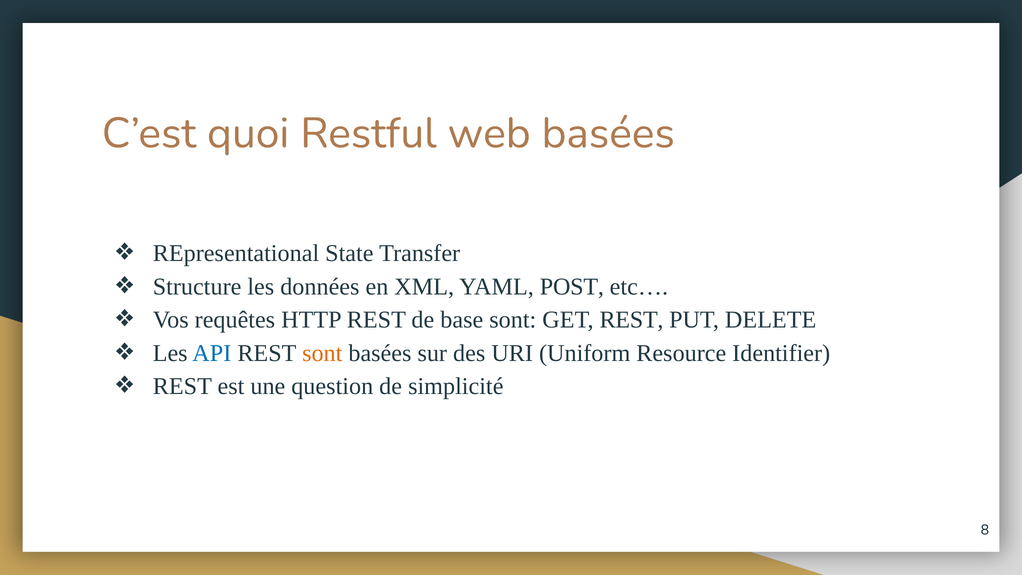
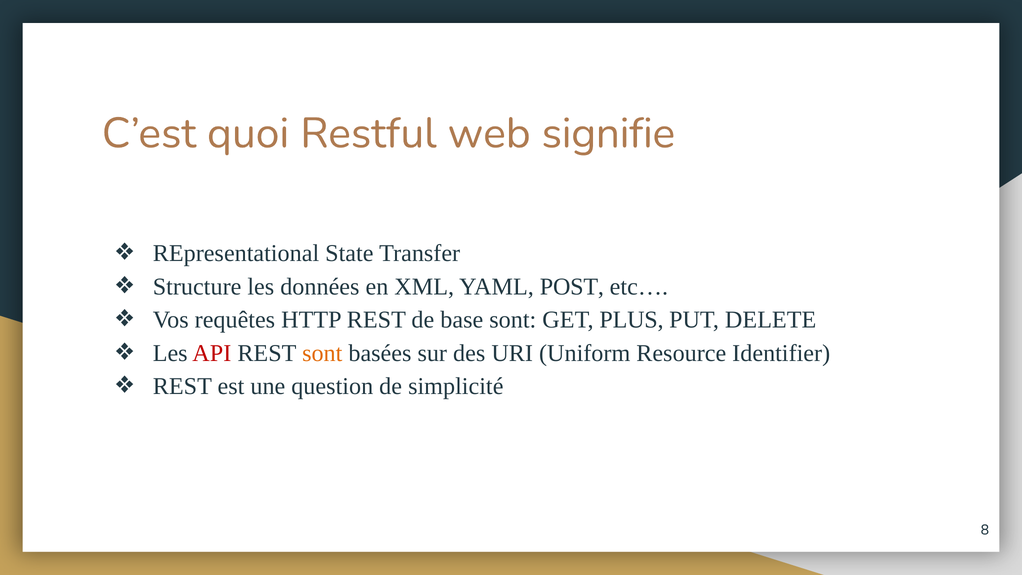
web basées: basées -> signifie
GET REST: REST -> PLUS
API colour: blue -> red
